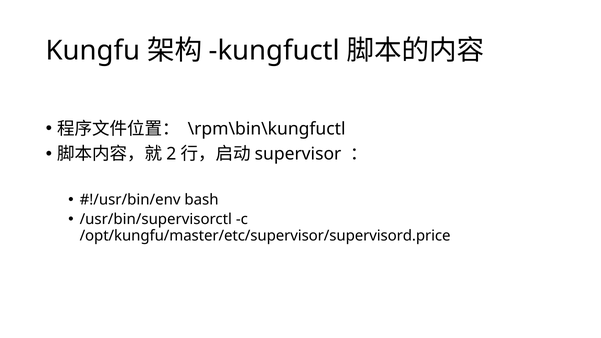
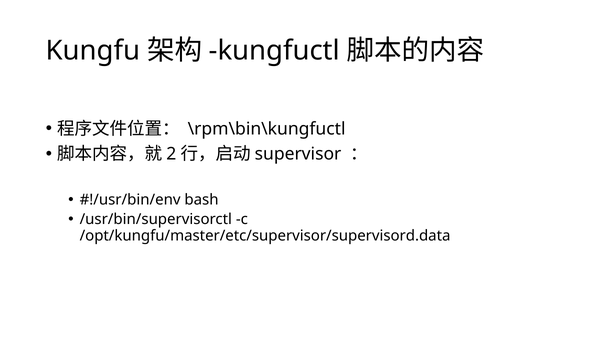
/opt/kungfu/master/etc/supervisor/supervisord.price: /opt/kungfu/master/etc/supervisor/supervisord.price -> /opt/kungfu/master/etc/supervisor/supervisord.data
